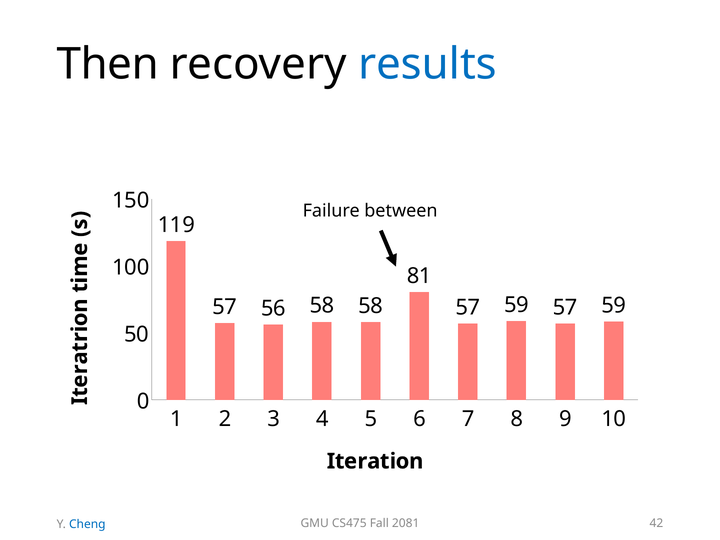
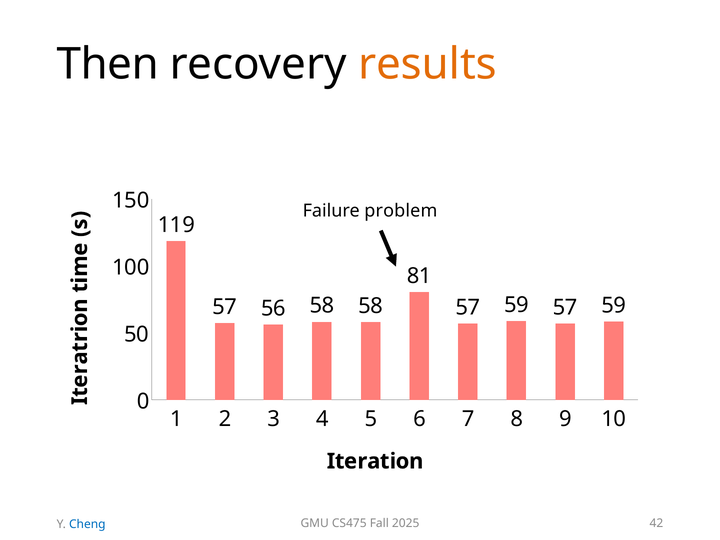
results colour: blue -> orange
between: between -> problem
2081: 2081 -> 2025
